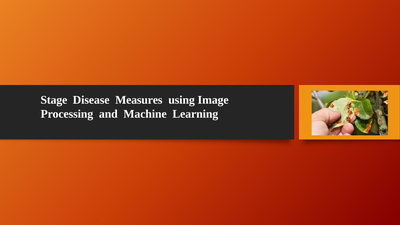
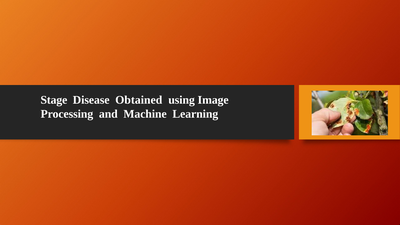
Measures: Measures -> Obtained
